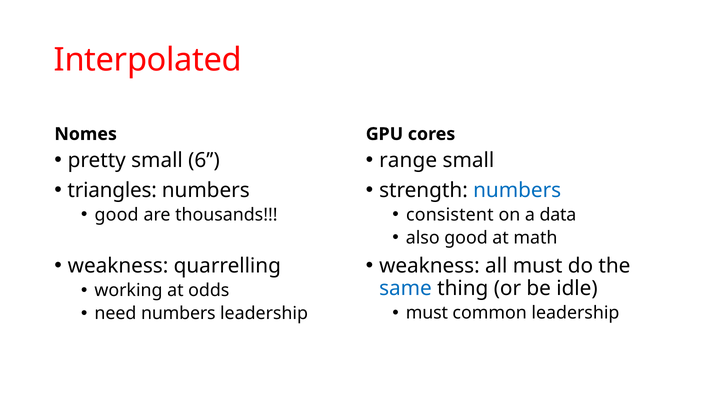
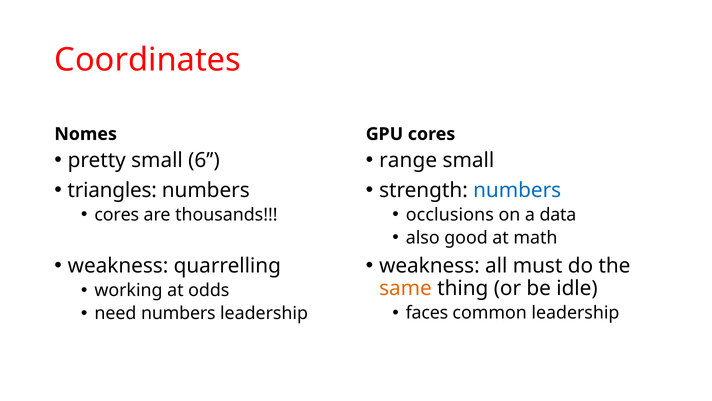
Interpolated: Interpolated -> Coordinates
good at (117, 214): good -> cores
consistent: consistent -> occlusions
same colour: blue -> orange
must at (427, 313): must -> faces
